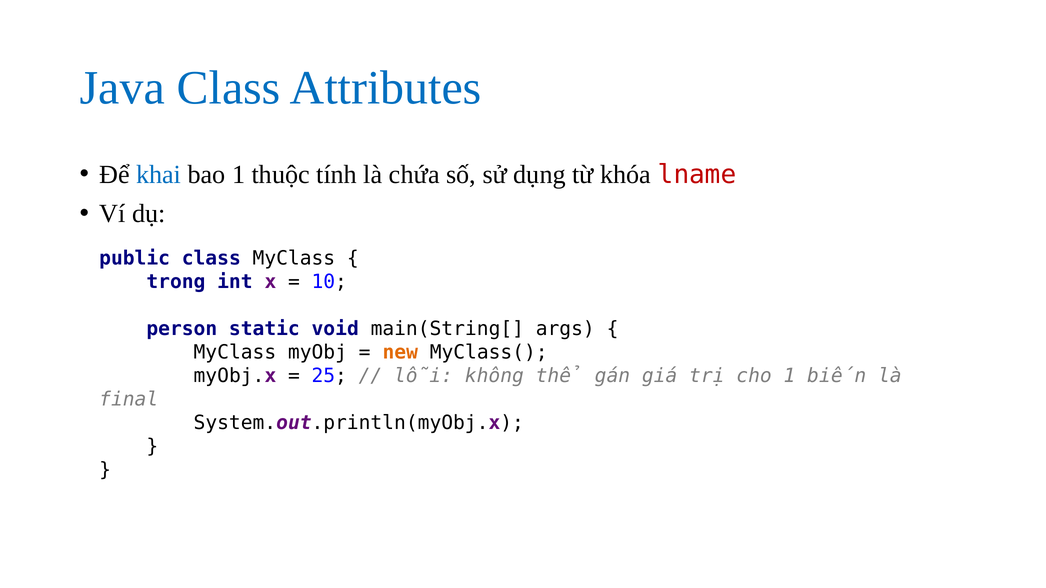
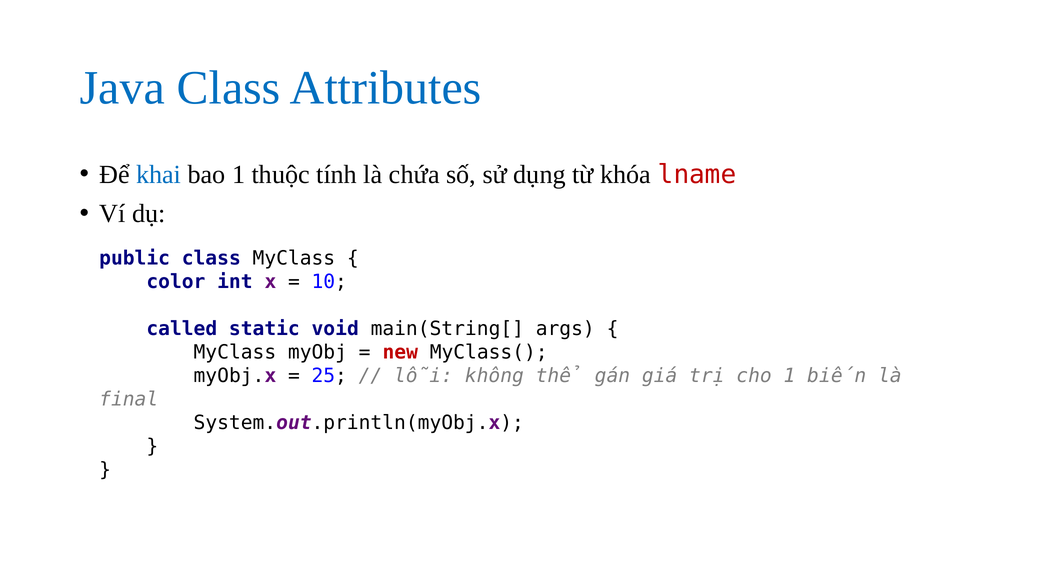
trong: trong -> color
person: person -> called
new colour: orange -> red
